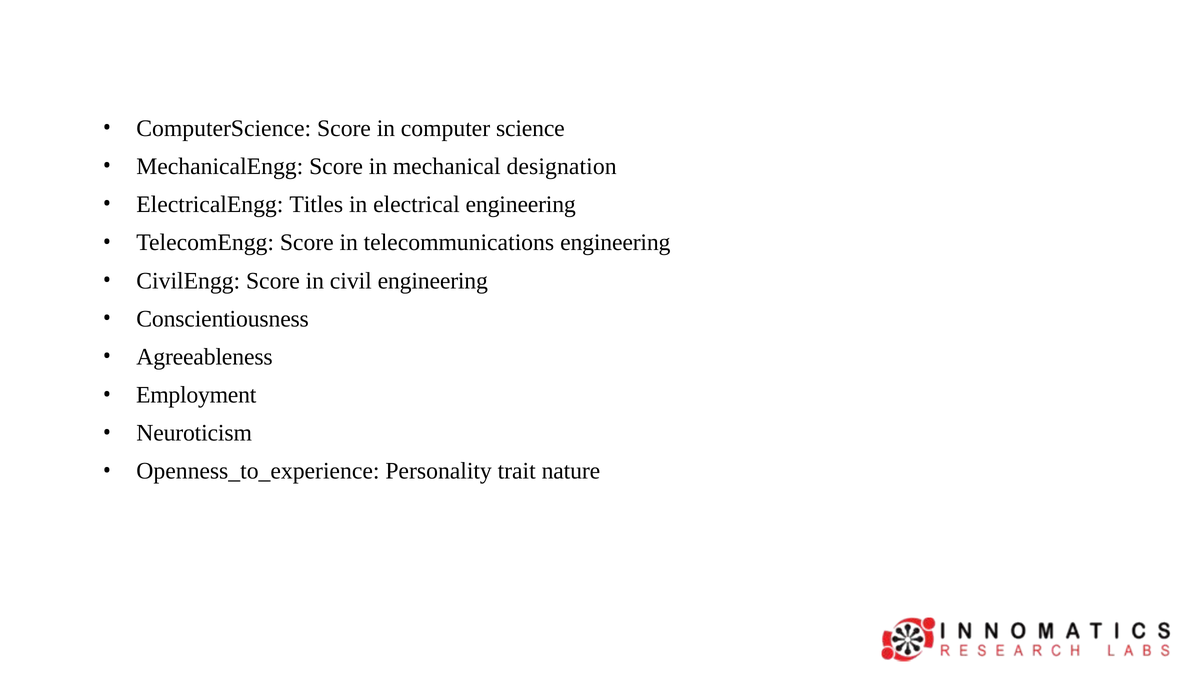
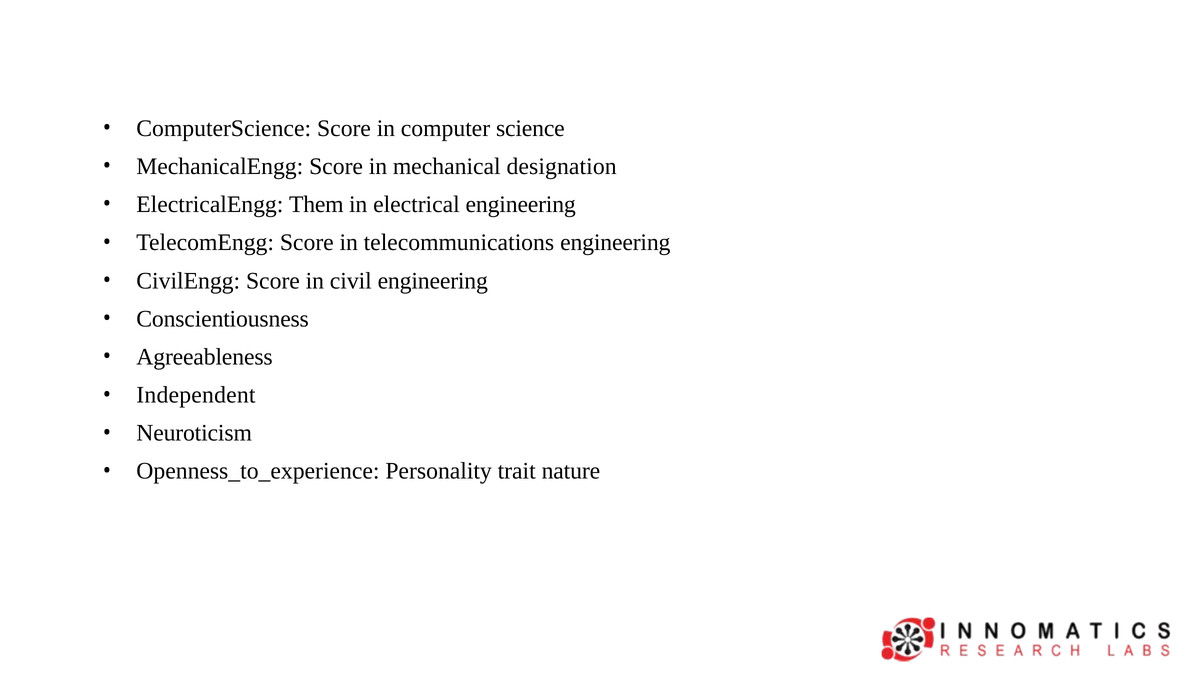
Titles: Titles -> Them
Employment: Employment -> Independent
